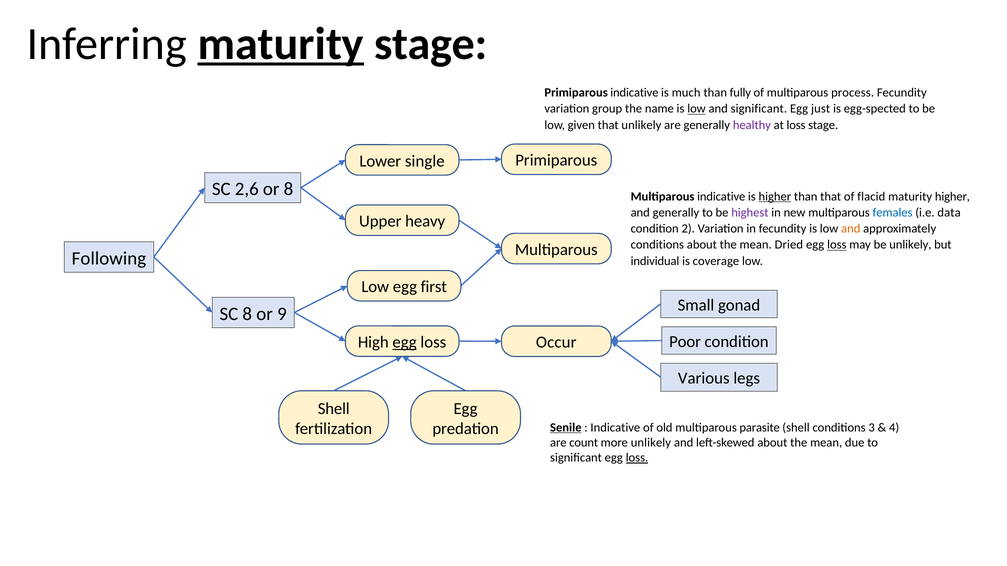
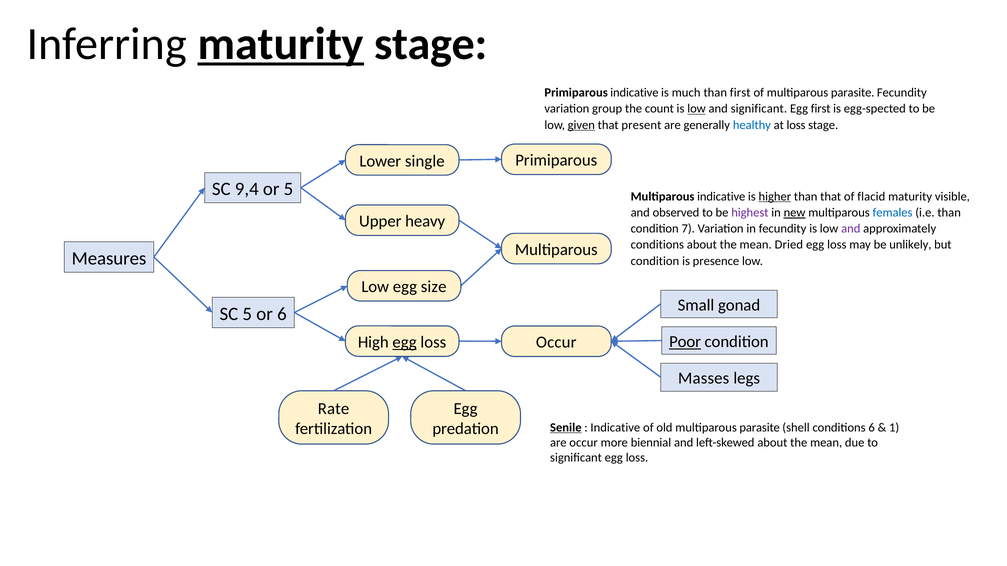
than fully: fully -> first
of multiparous process: process -> parasite
name: name -> count
Egg just: just -> first
given underline: none -> present
that unlikely: unlikely -> present
healthy colour: purple -> blue
2,6: 2,6 -> 9,4
or 8: 8 -> 5
maturity higher: higher -> visible
and generally: generally -> observed
new underline: none -> present
i.e data: data -> than
2: 2 -> 7
and at (851, 229) colour: orange -> purple
loss at (837, 245) underline: present -> none
Following: Following -> Measures
individual at (655, 261): individual -> condition
coverage: coverage -> presence
first: first -> size
SC 8: 8 -> 5
or 9: 9 -> 6
Poor underline: none -> present
Various: Various -> Masses
Shell at (334, 409): Shell -> Rate
conditions 3: 3 -> 6
4: 4 -> 1
are count: count -> occur
more unlikely: unlikely -> biennial
loss at (637, 458) underline: present -> none
